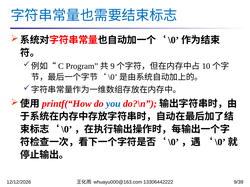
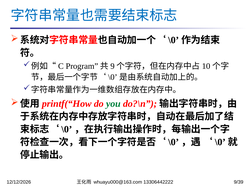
you colour: blue -> green
